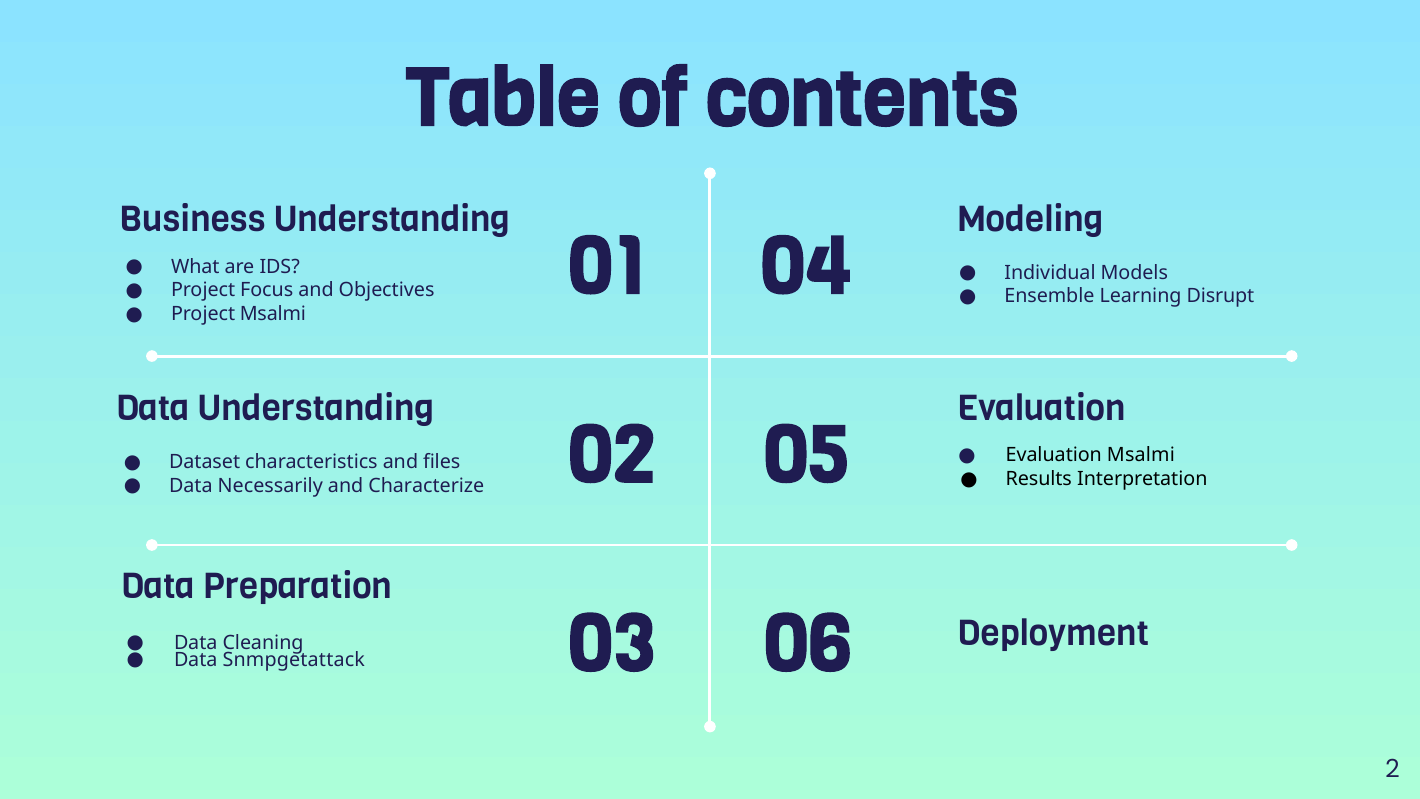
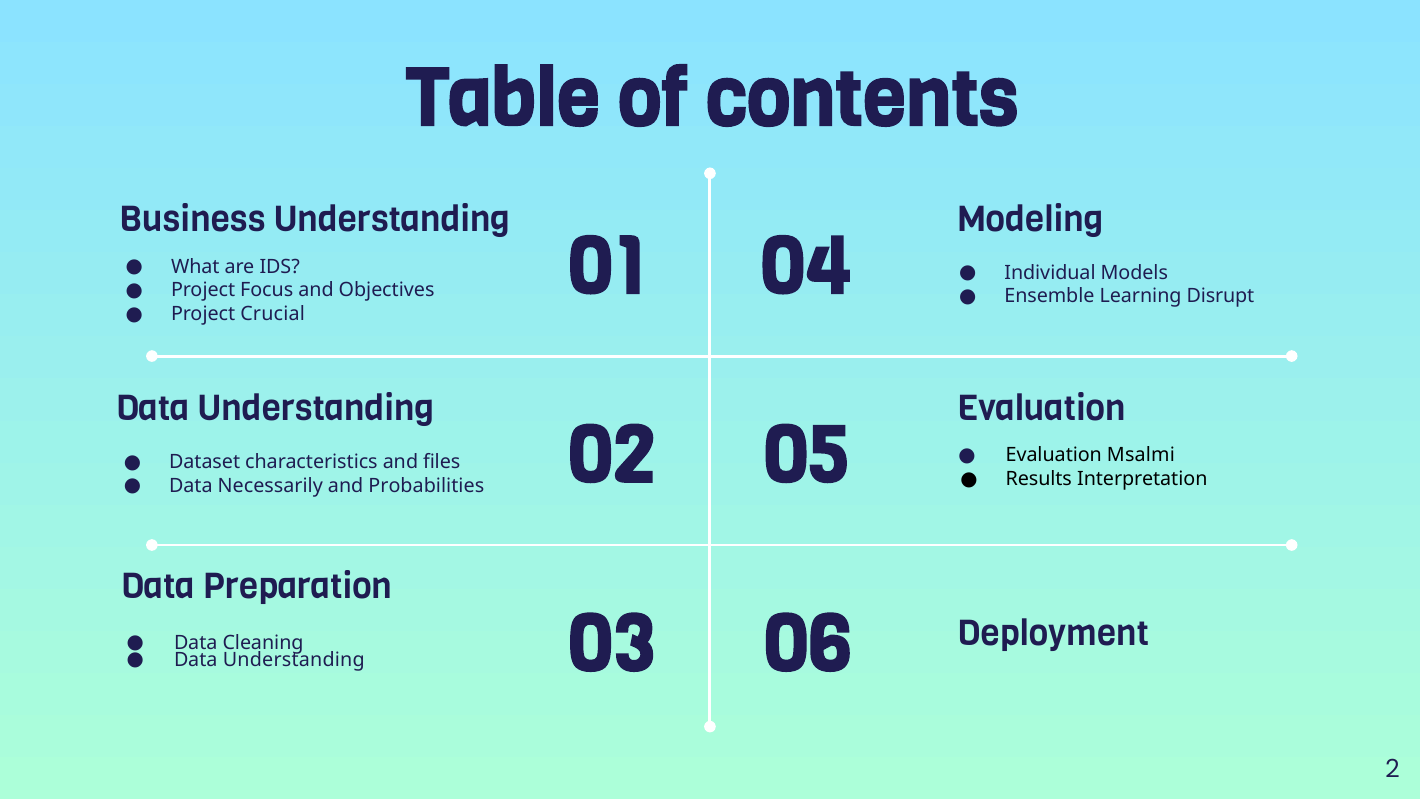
Project Msalmi: Msalmi -> Crucial
Characterize: Characterize -> Probabilities
Snmpgetattack at (294, 660): Snmpgetattack -> Understanding
